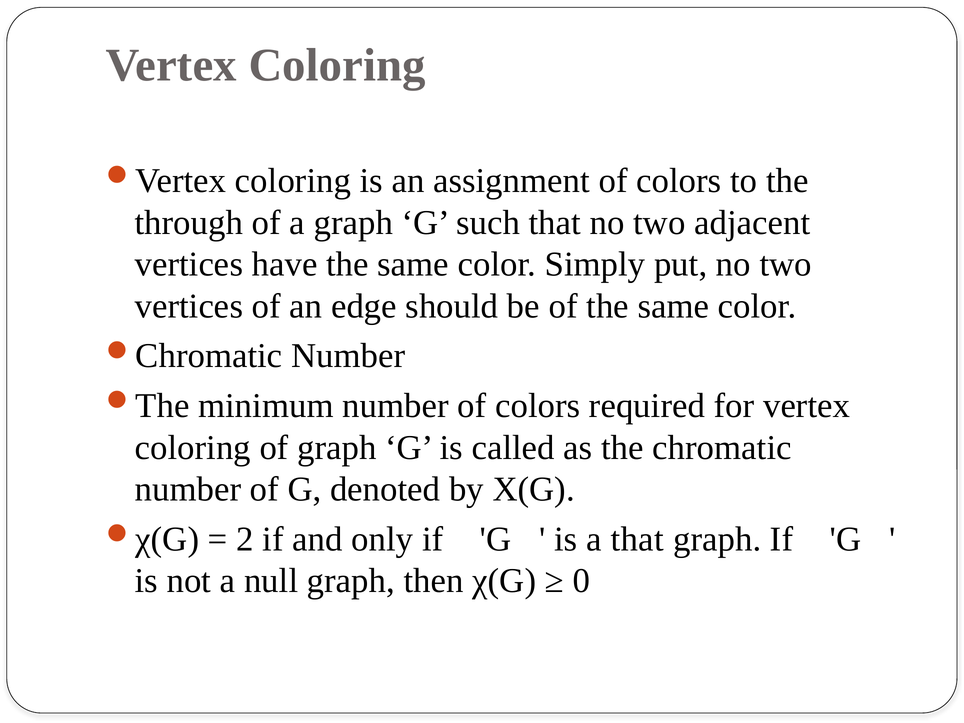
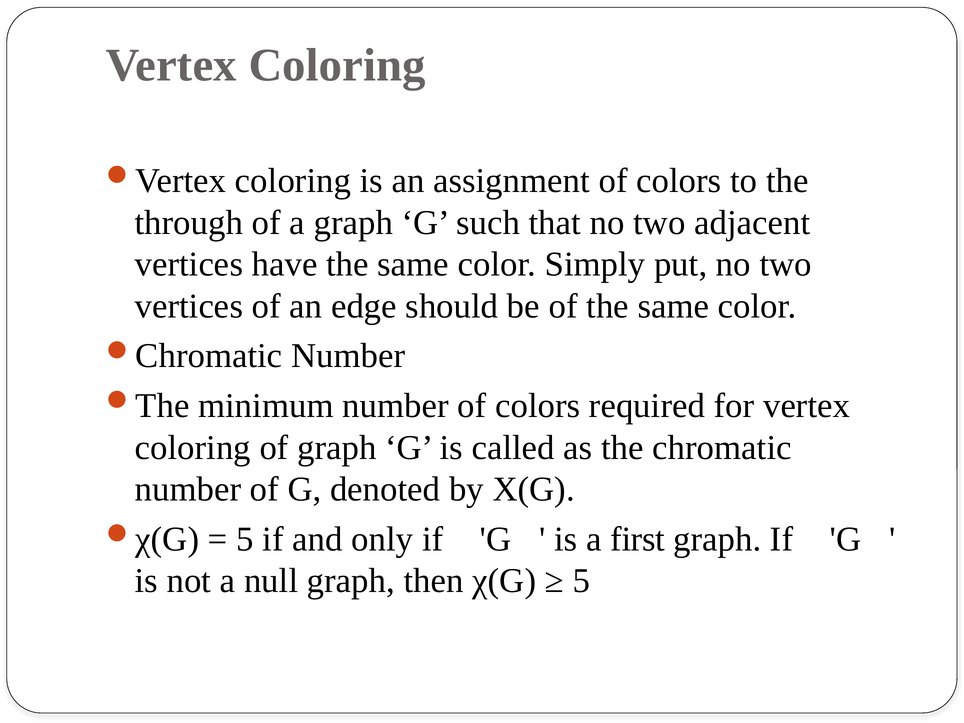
2 at (245, 539): 2 -> 5
a that: that -> first
0 at (581, 581): 0 -> 5
